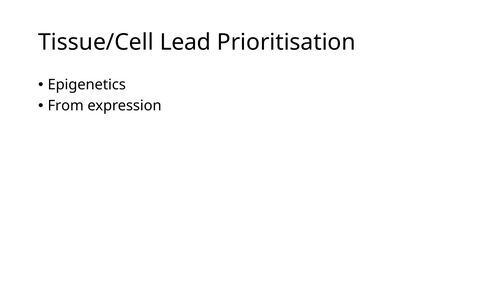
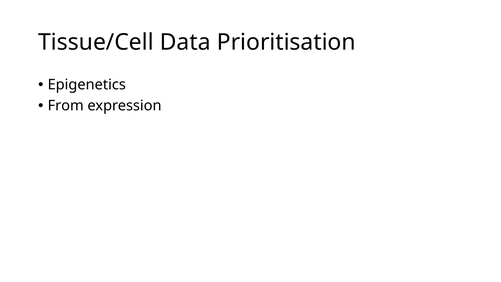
Lead: Lead -> Data
